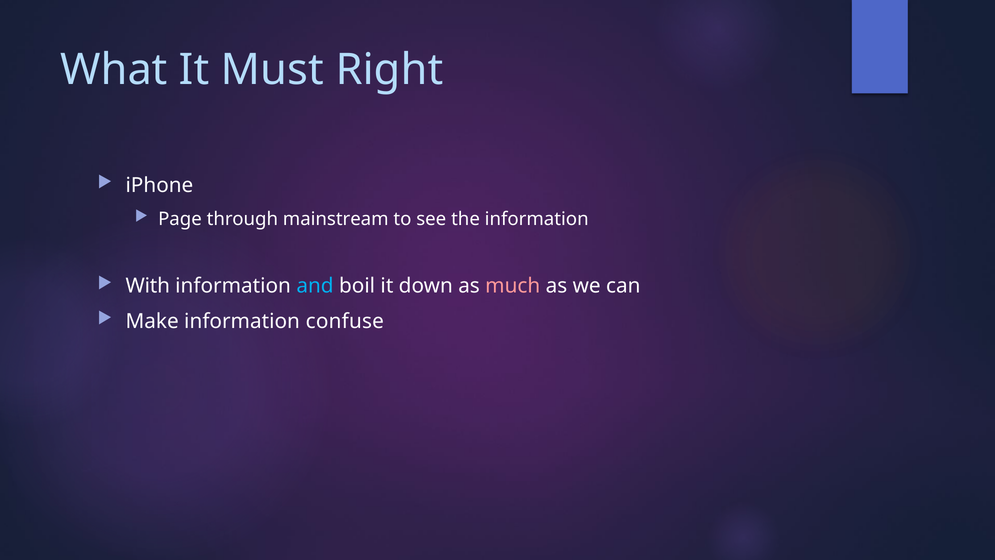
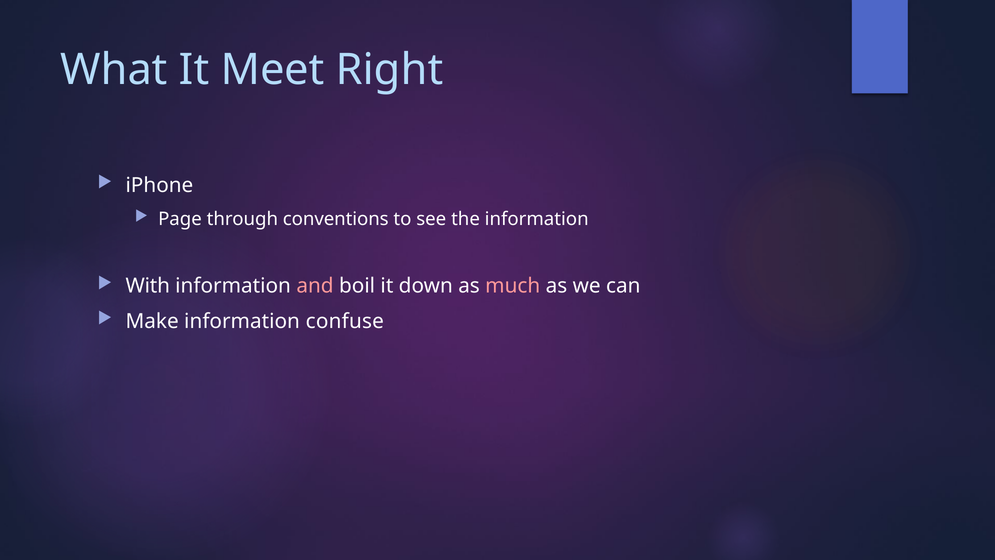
Must: Must -> Meet
mainstream: mainstream -> conventions
and colour: light blue -> pink
